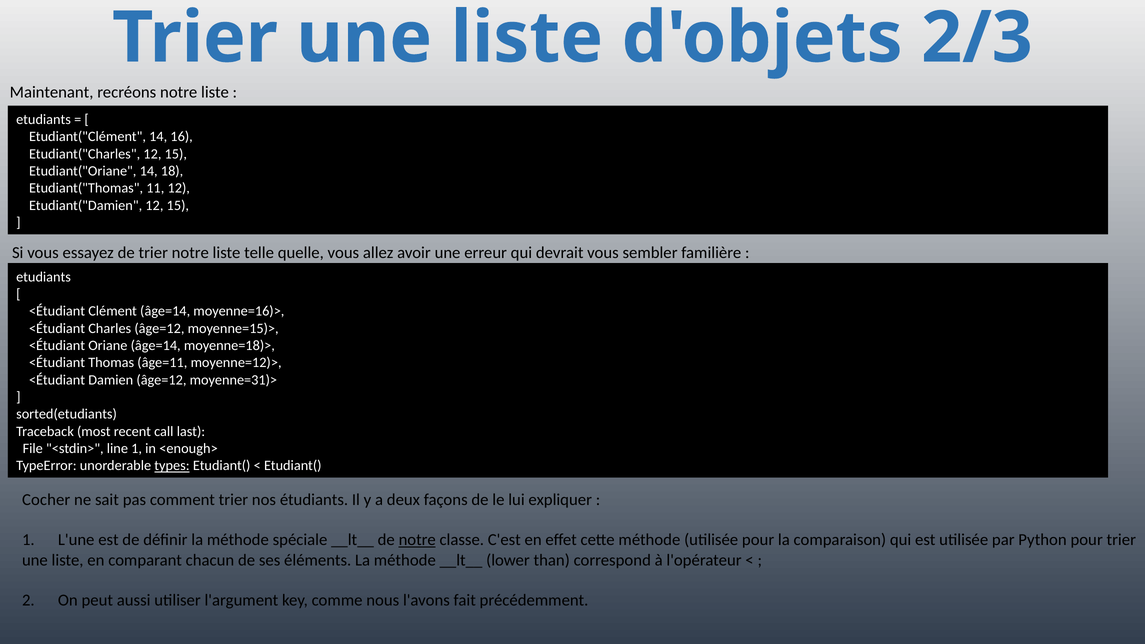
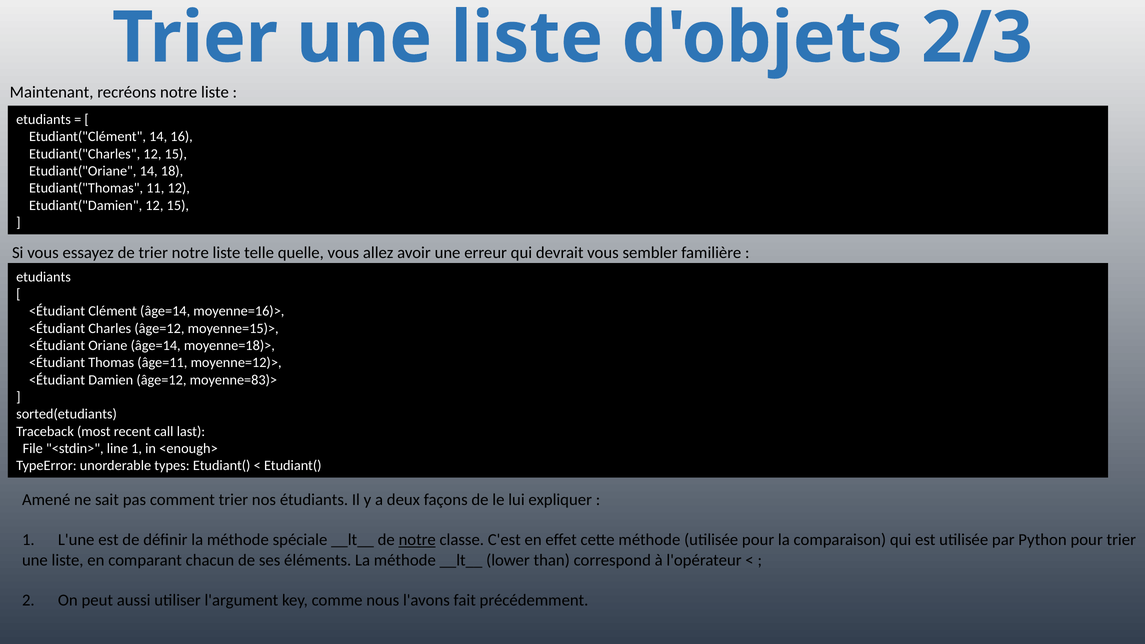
moyenne=31)>: moyenne=31)> -> moyenne=83)>
types underline: present -> none
Cocher: Cocher -> Amené
